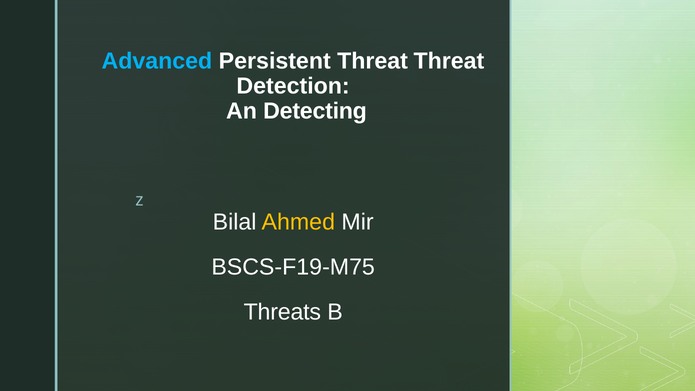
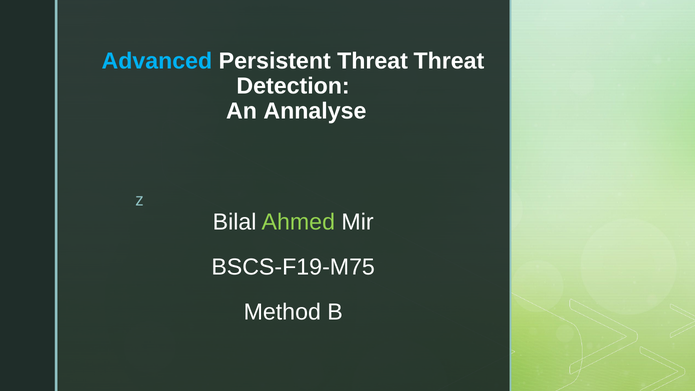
Detecting: Detecting -> Annalyse
Ahmed colour: yellow -> light green
Threats: Threats -> Method
